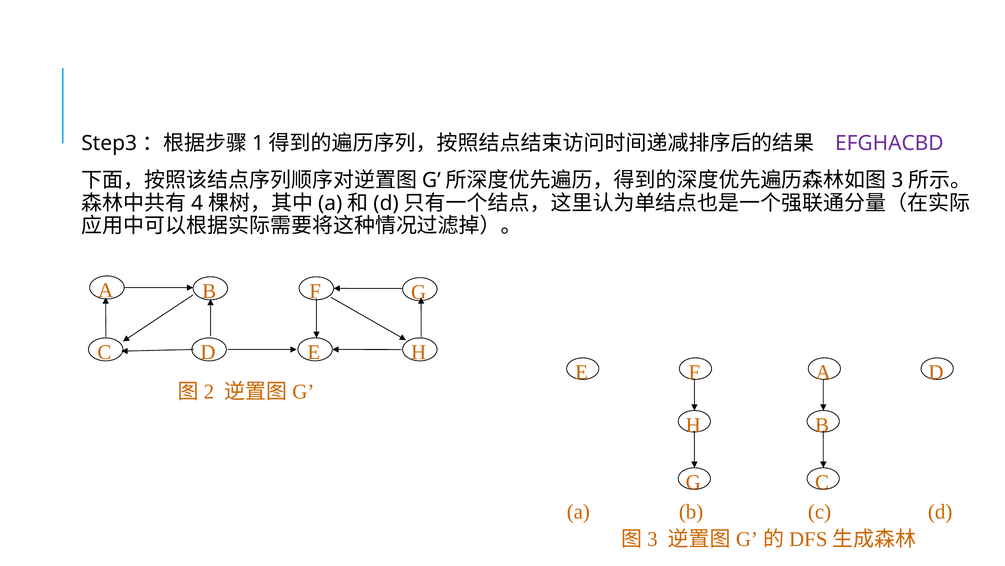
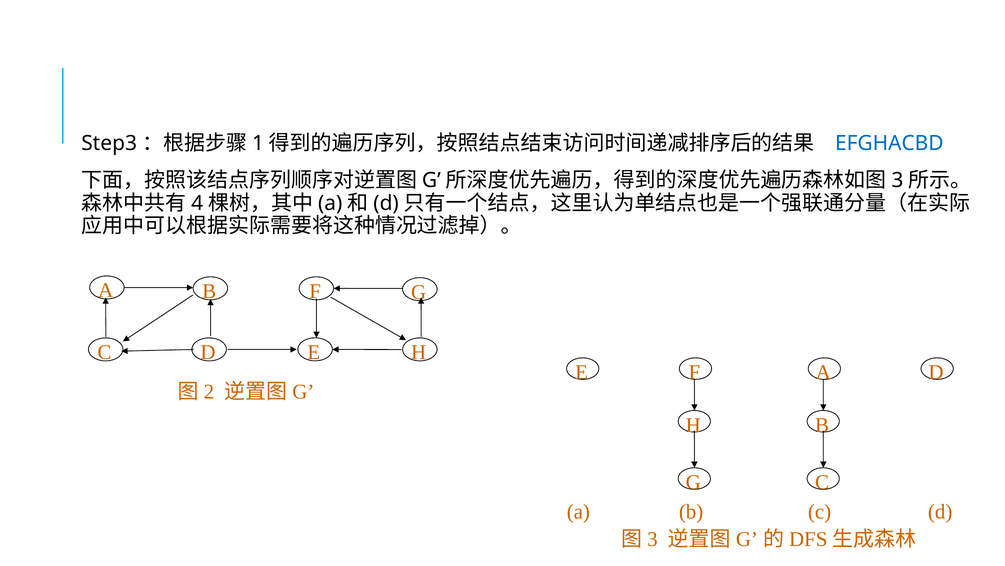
EFGHACBD colour: purple -> blue
